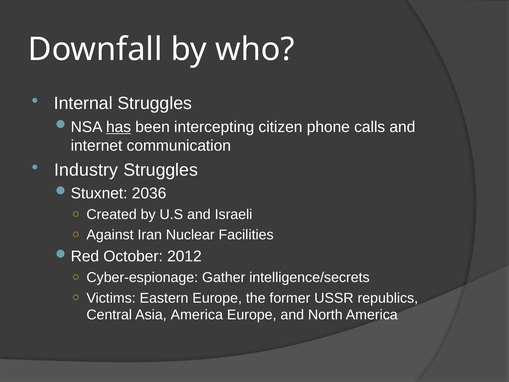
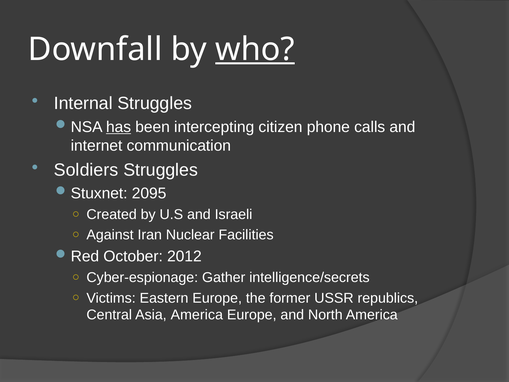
who underline: none -> present
Industry: Industry -> Soldiers
2036: 2036 -> 2095
